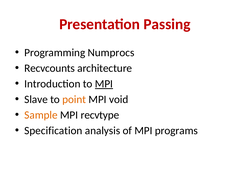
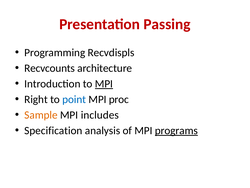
Numprocs: Numprocs -> Recvdispls
Slave: Slave -> Right
point colour: orange -> blue
void: void -> proc
recvtype: recvtype -> includes
programs underline: none -> present
